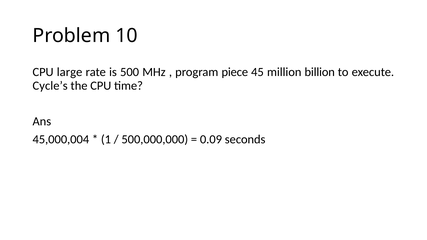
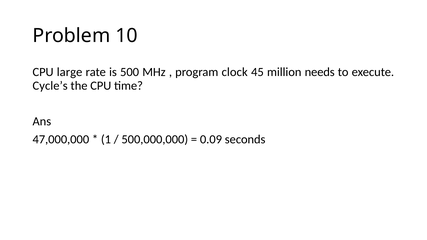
piece: piece -> clock
billion: billion -> needs
45,000,004: 45,000,004 -> 47,000,000
